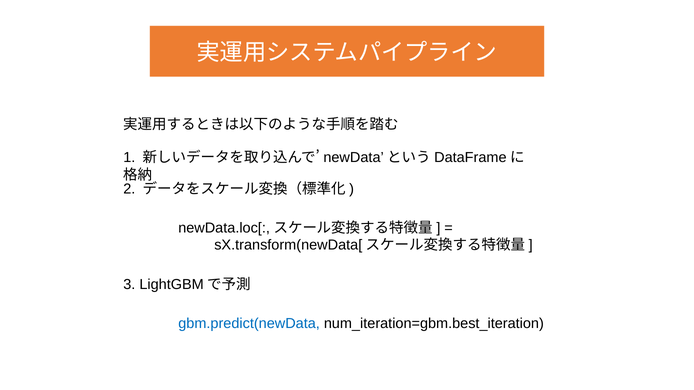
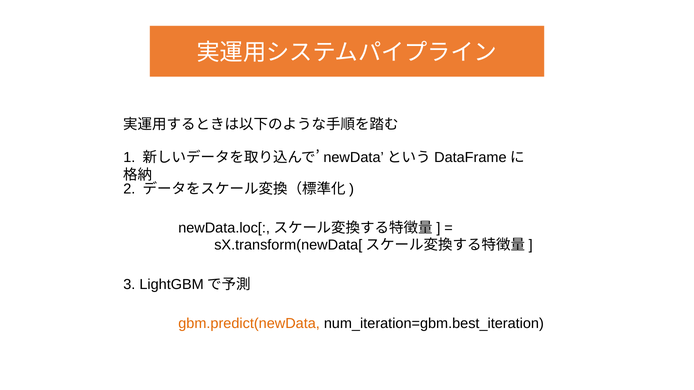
gbm.predict(newData colour: blue -> orange
